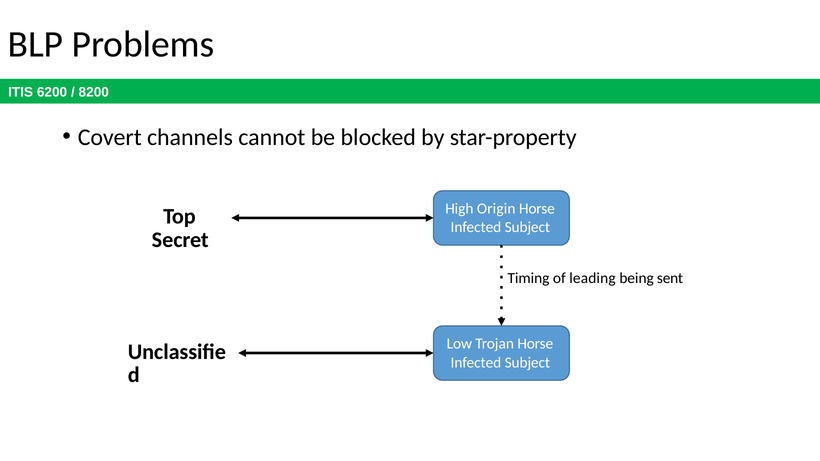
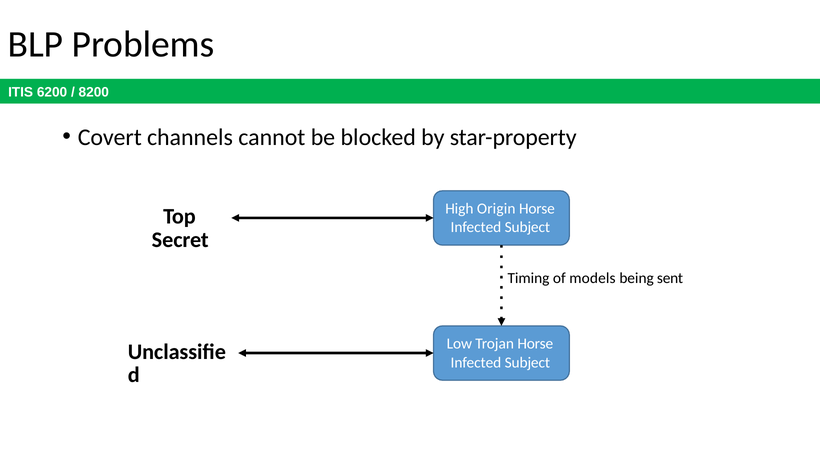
leading: leading -> models
